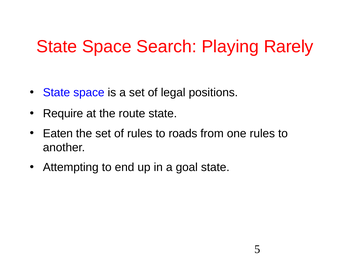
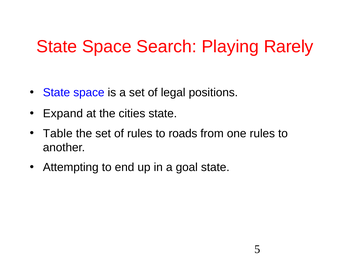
Require: Require -> Expand
route: route -> cities
Eaten: Eaten -> Table
